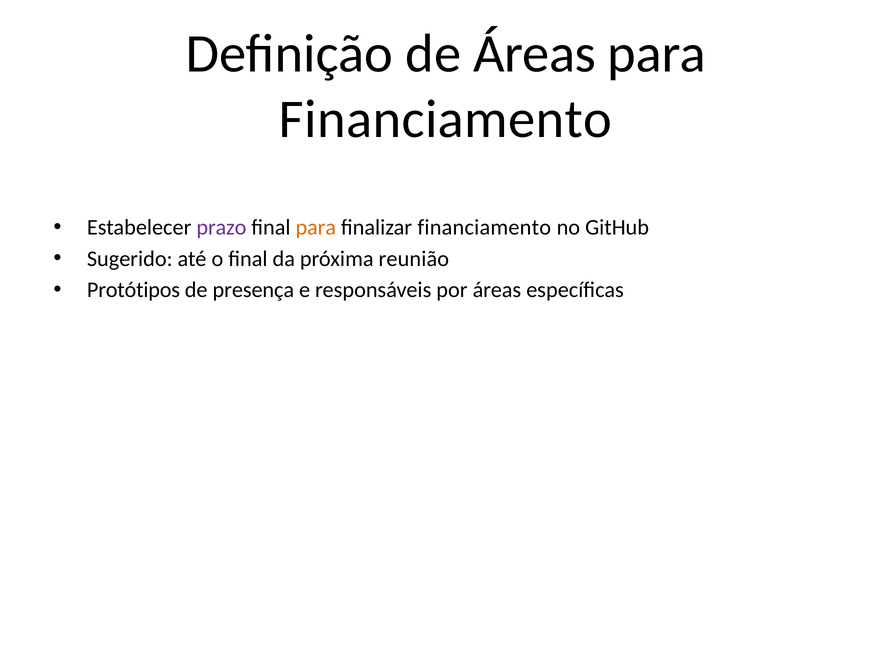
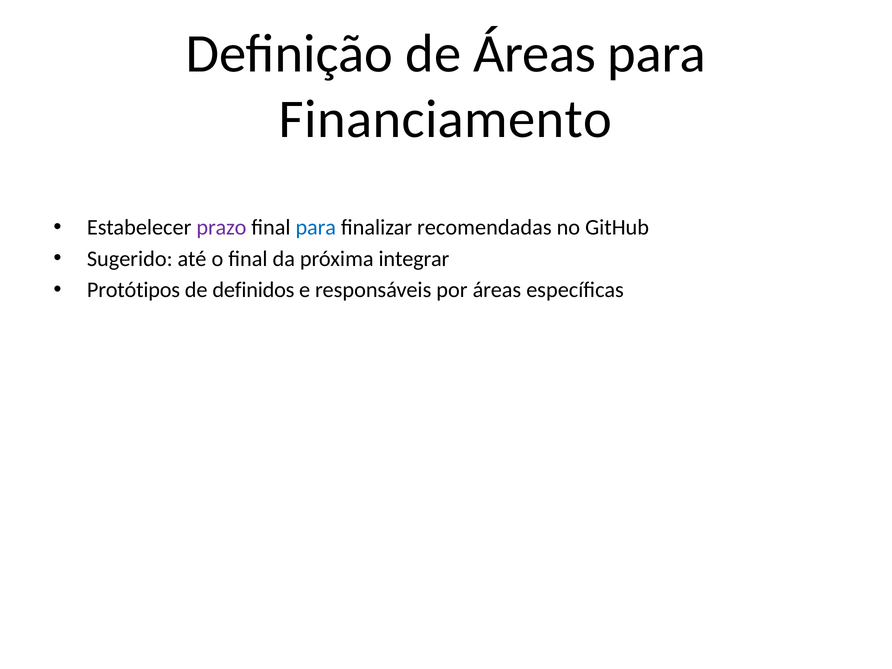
para at (316, 228) colour: orange -> blue
finalizar financiamento: financiamento -> recomendadas
reunião: reunião -> integrar
presença: presença -> definidos
